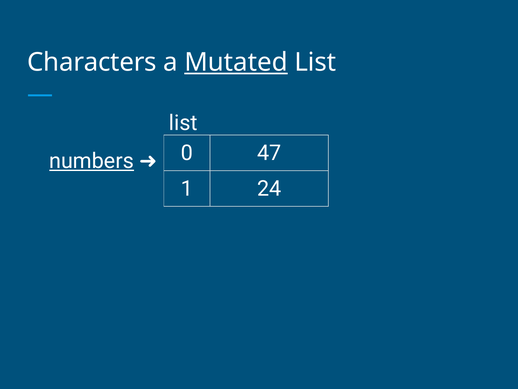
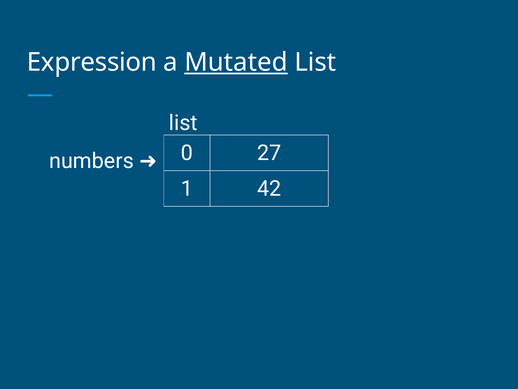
Characters: Characters -> Expression
47: 47 -> 27
numbers underline: present -> none
24: 24 -> 42
